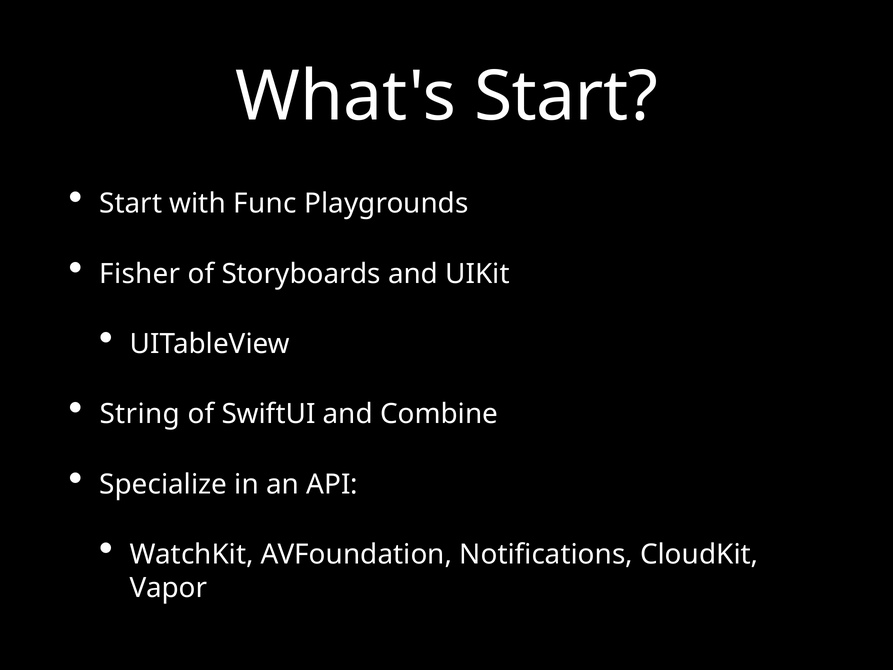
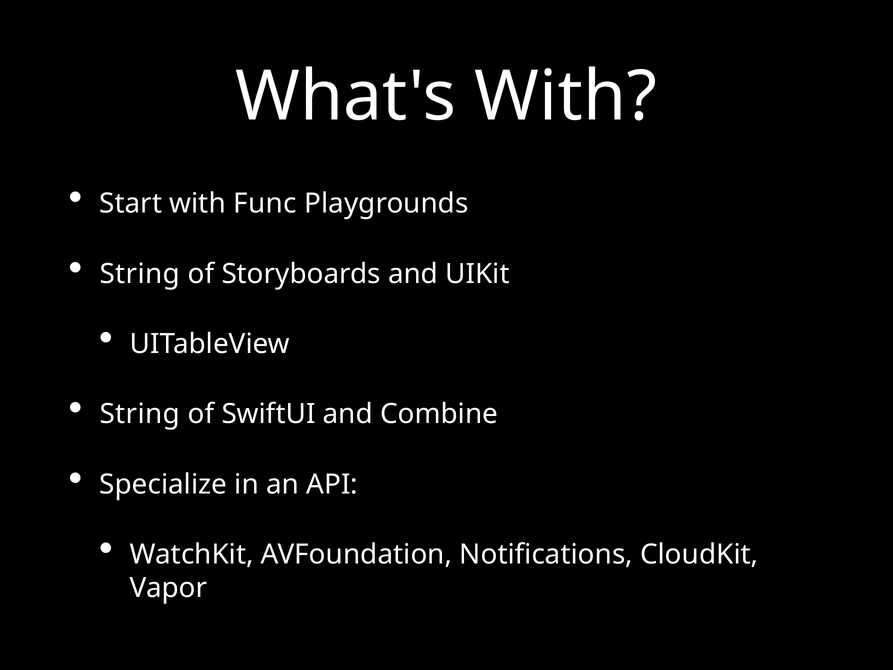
What's Start: Start -> With
Fisher at (140, 274): Fisher -> String
